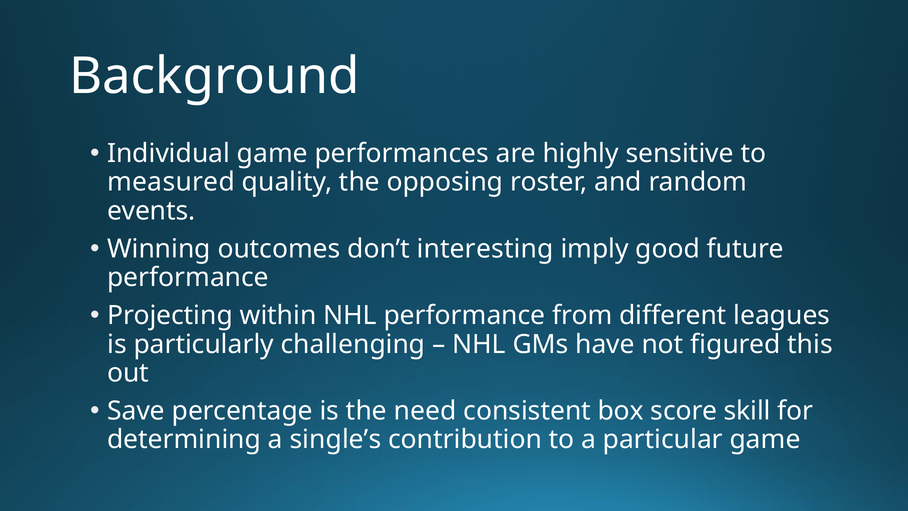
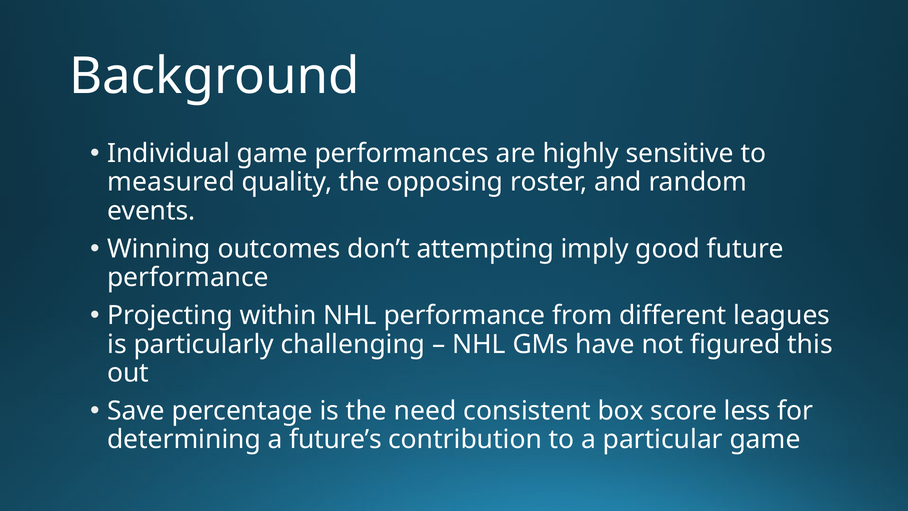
interesting: interesting -> attempting
skill: skill -> less
single’s: single’s -> future’s
